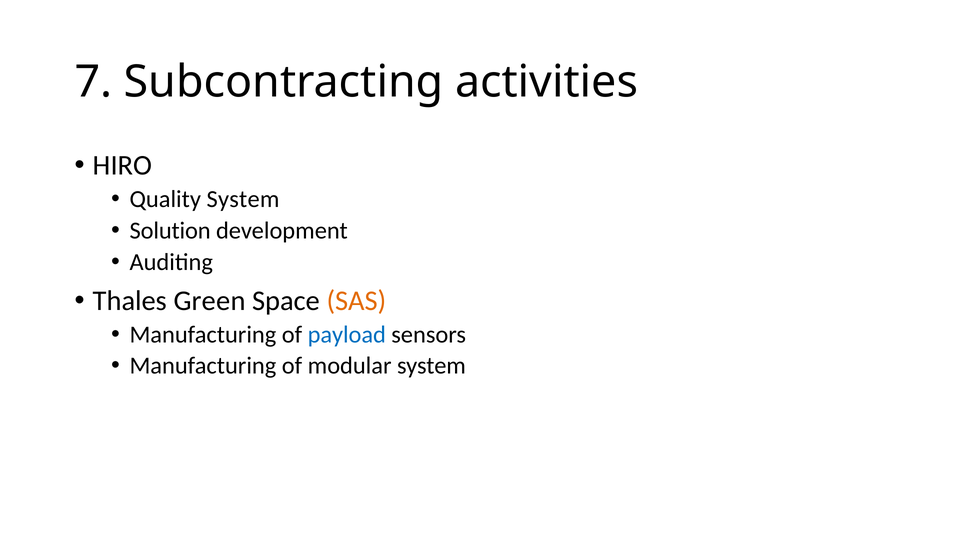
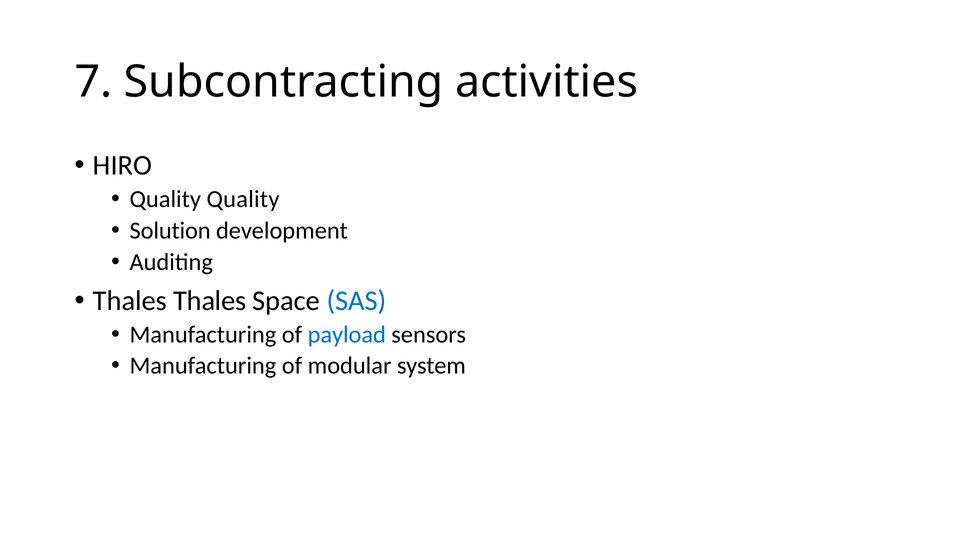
Quality System: System -> Quality
Thales Green: Green -> Thales
SAS colour: orange -> blue
